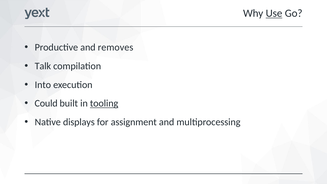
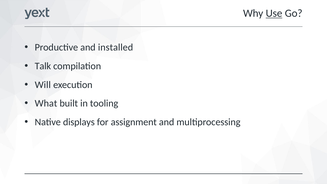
removes: removes -> installed
Into: Into -> Will
Could: Could -> What
tooling underline: present -> none
